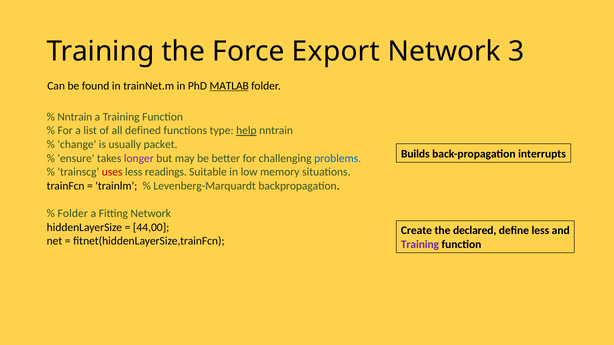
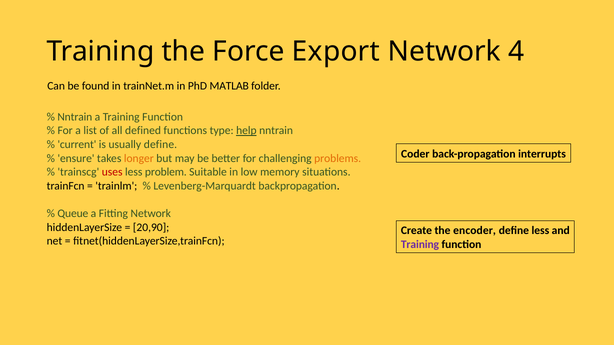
3: 3 -> 4
MATLAB underline: present -> none
change: change -> current
usually packet: packet -> define
Builds: Builds -> Coder
longer colour: purple -> orange
problems colour: blue -> orange
readings: readings -> problem
Folder at (73, 214): Folder -> Queue
44,00: 44,00 -> 20,90
declared: declared -> encoder
